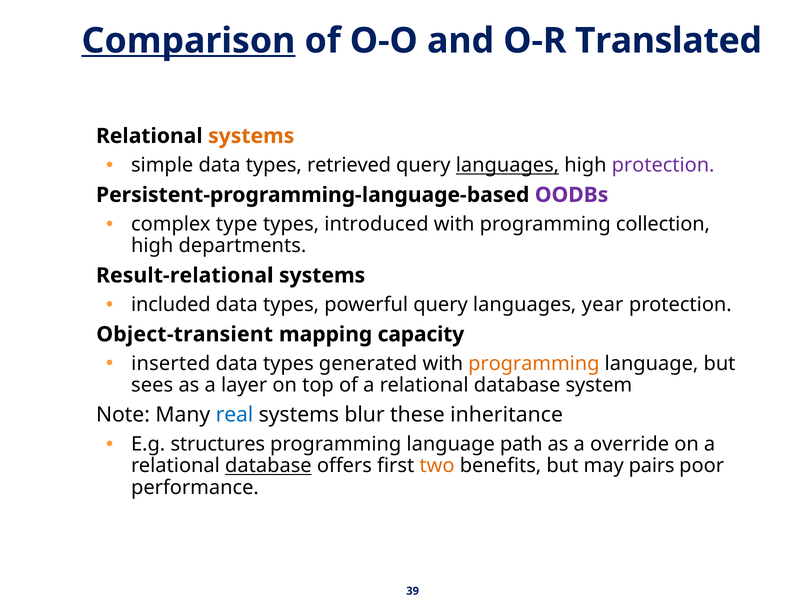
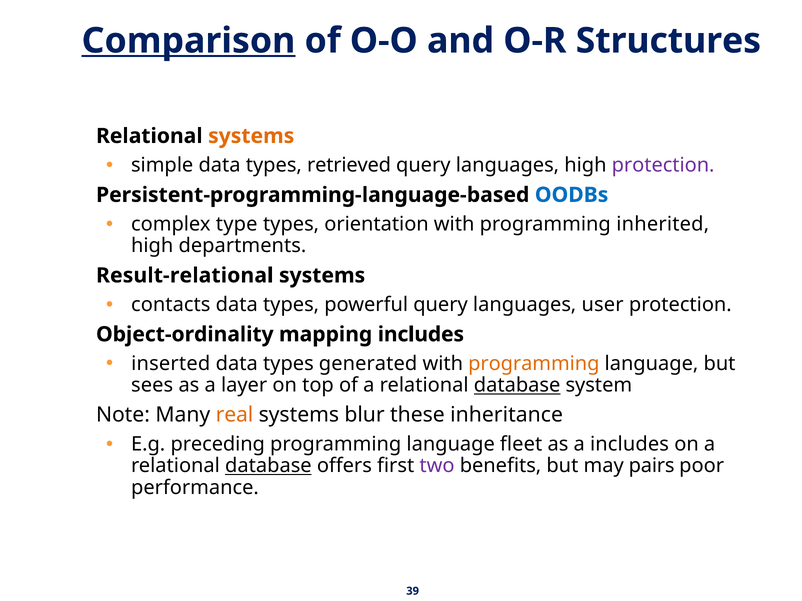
Translated: Translated -> Structures
languages at (507, 165) underline: present -> none
OODBs colour: purple -> blue
introduced: introduced -> orientation
collection: collection -> inherited
included: included -> contacts
year: year -> user
Object-transient: Object-transient -> Object-ordinality
mapping capacity: capacity -> includes
database at (517, 386) underline: none -> present
real colour: blue -> orange
structures: structures -> preceding
path: path -> fleet
a override: override -> includes
two colour: orange -> purple
